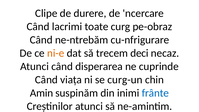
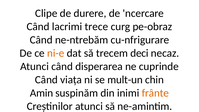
toate: toate -> trece
curg-un: curg-un -> mult-un
frânte colour: blue -> orange
